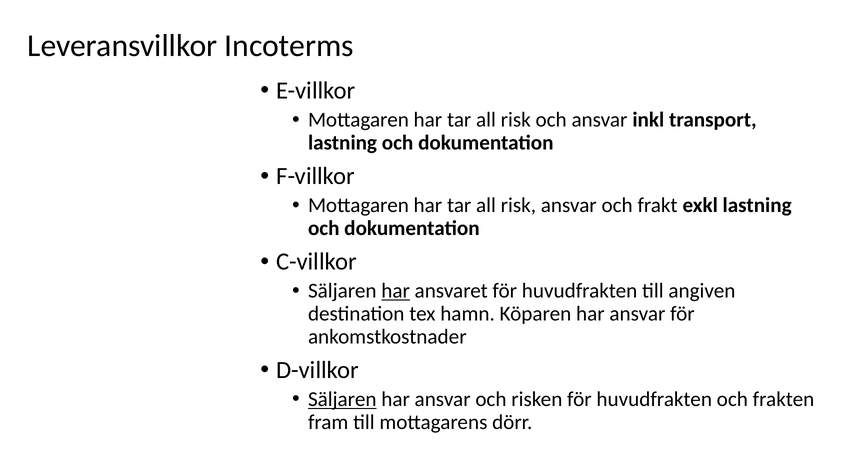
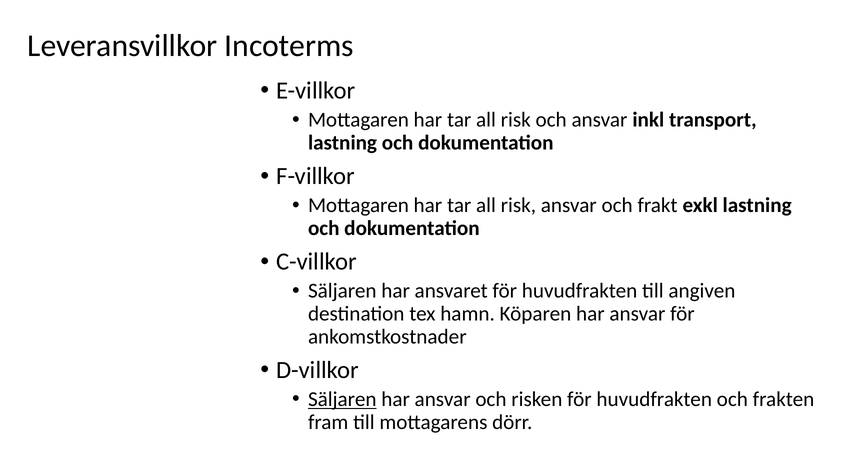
har at (396, 291) underline: present -> none
